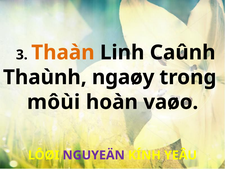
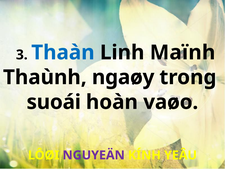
Thaàn colour: orange -> blue
Caûnh: Caûnh -> Maïnh
môùi: môùi -> suoái
